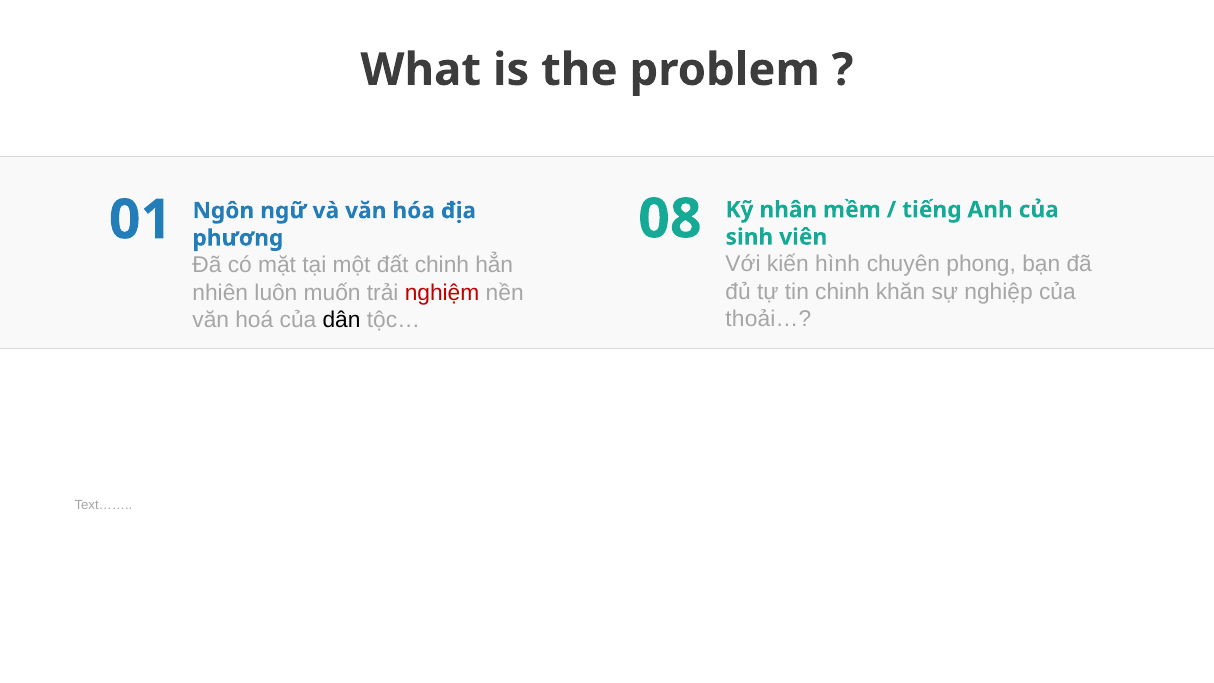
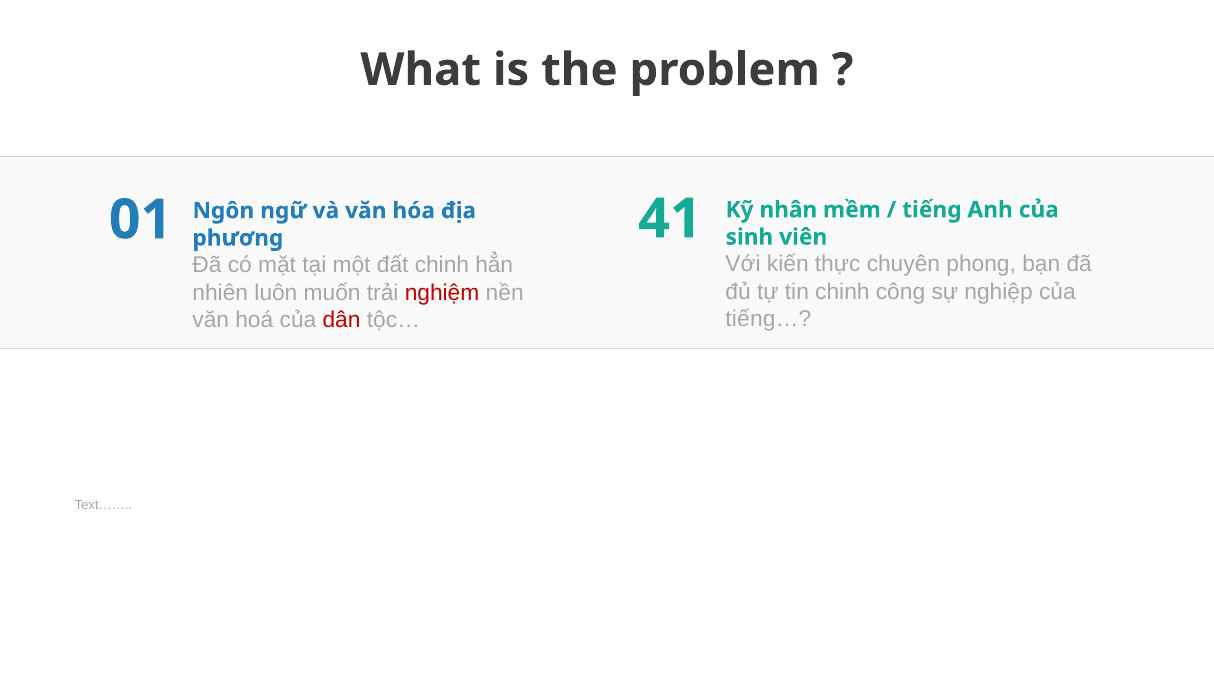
08: 08 -> 41
hình: hình -> thực
khăn: khăn -> công
thoải…: thoải… -> tiếng…
dân colour: black -> red
